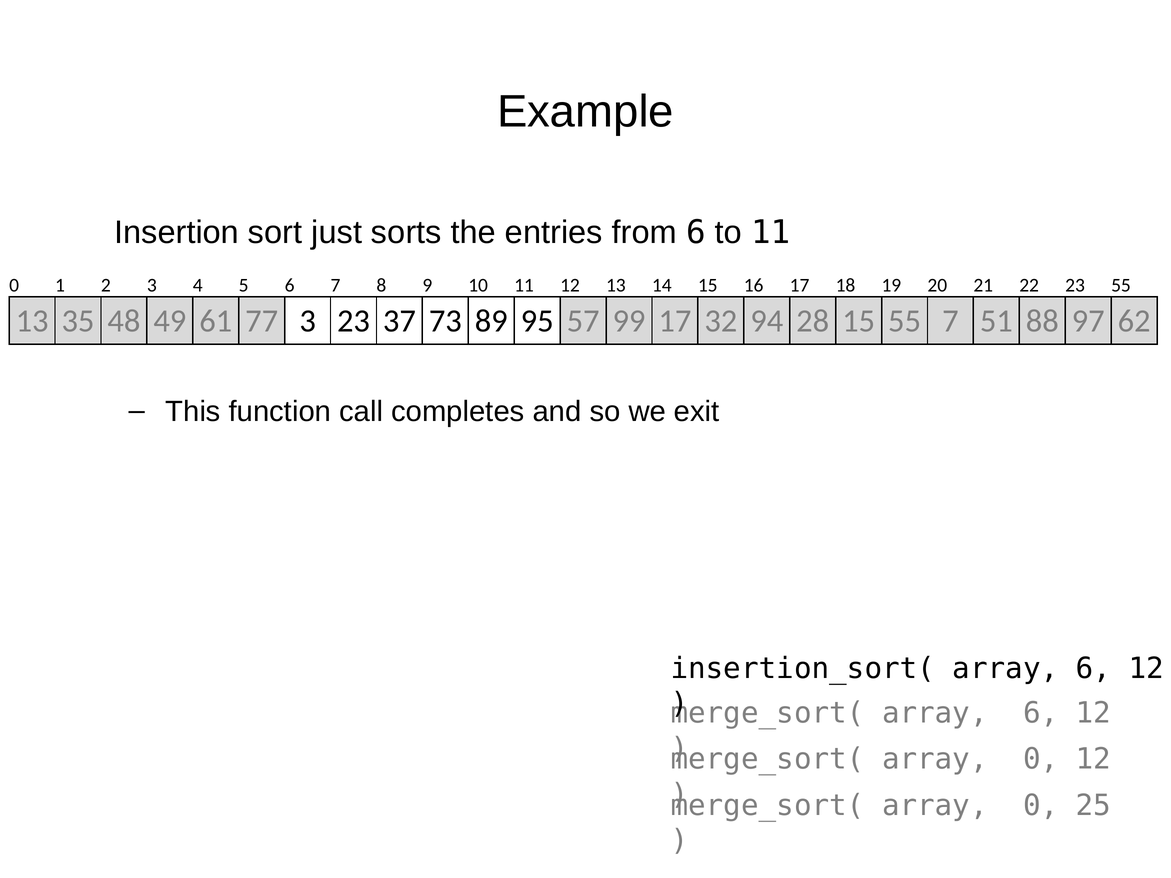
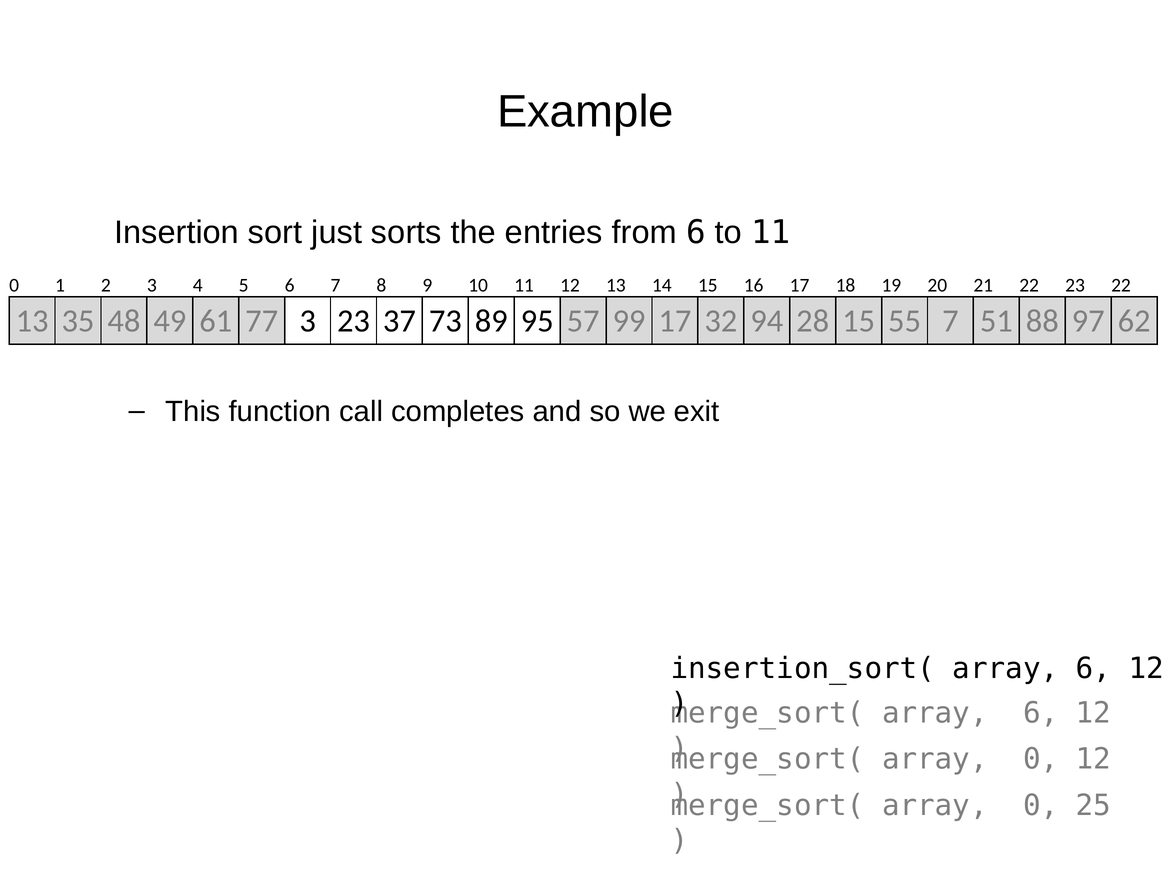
23 55: 55 -> 22
